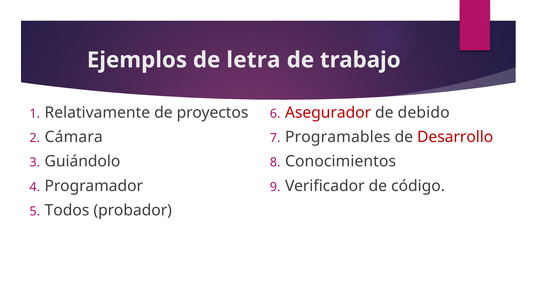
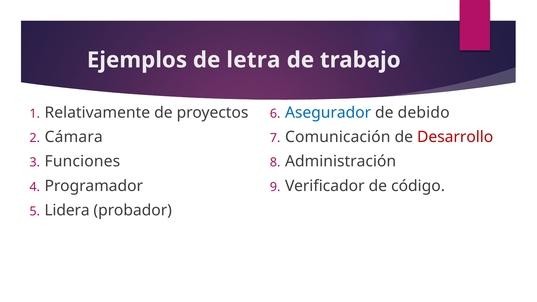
Asegurador colour: red -> blue
Programables: Programables -> Comunicación
Guiándolo: Guiándolo -> Funciones
Conocimientos: Conocimientos -> Administración
Todos: Todos -> Lidera
